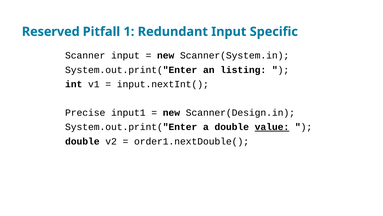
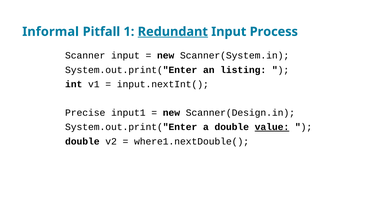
Reserved: Reserved -> Informal
Redundant underline: none -> present
Specific: Specific -> Process
order1.nextDouble(: order1.nextDouble( -> where1.nextDouble(
